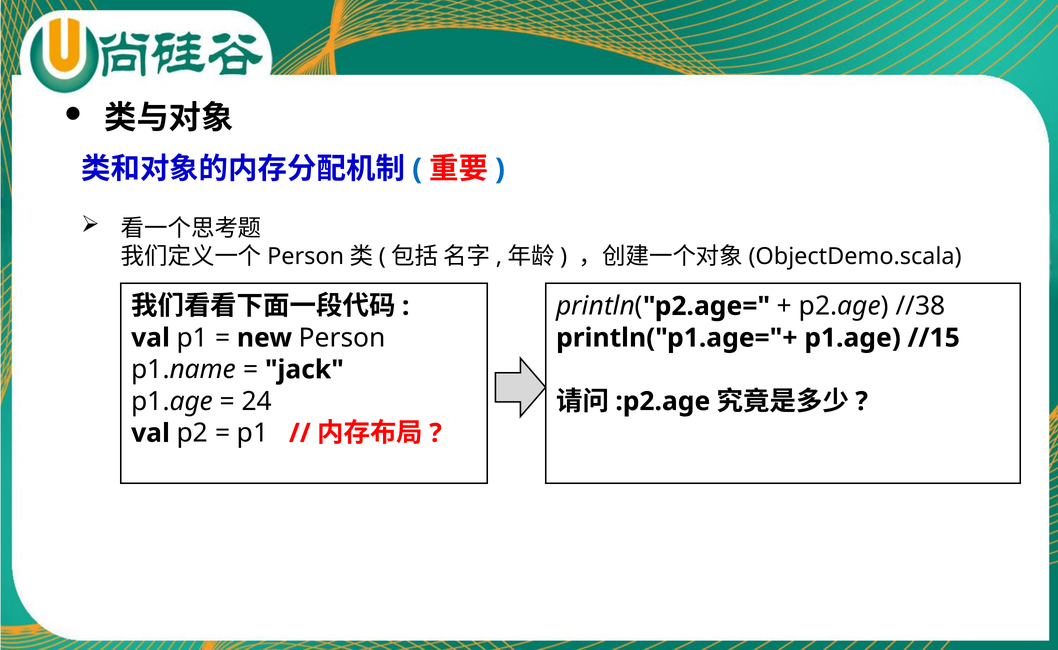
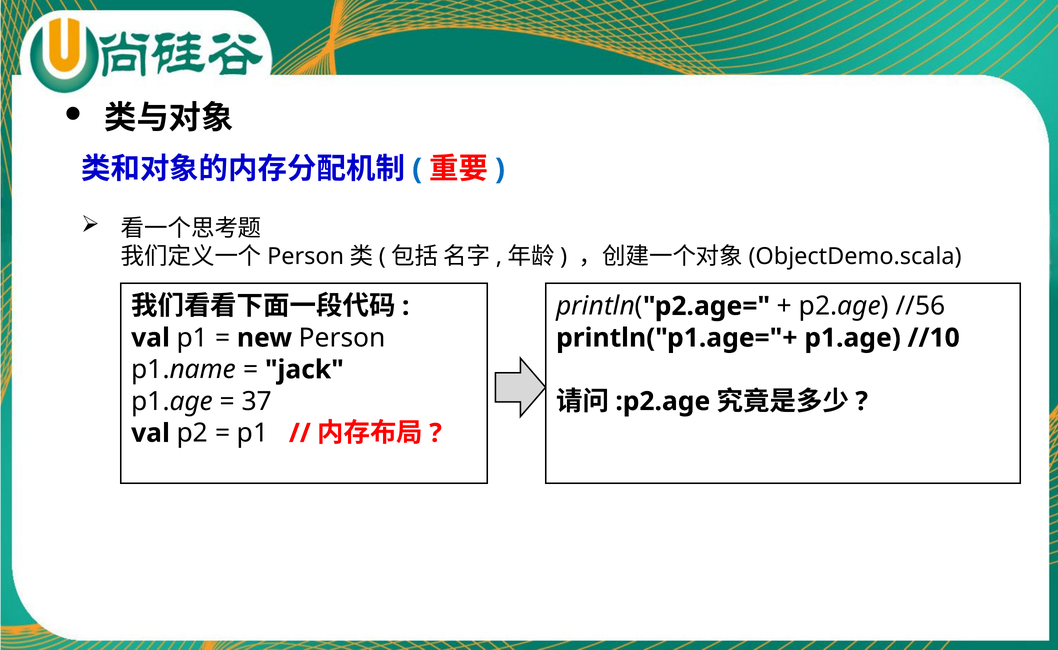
//38: //38 -> //56
//15: //15 -> //10
24: 24 -> 37
